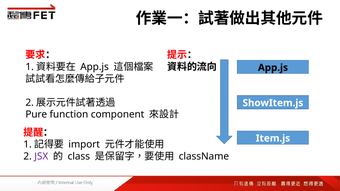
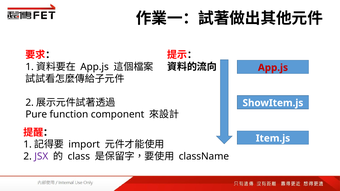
App.js at (273, 68) colour: black -> red
